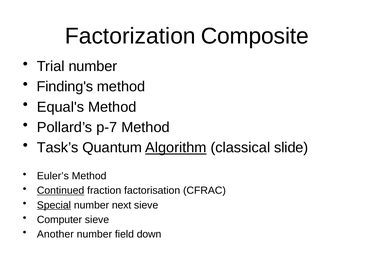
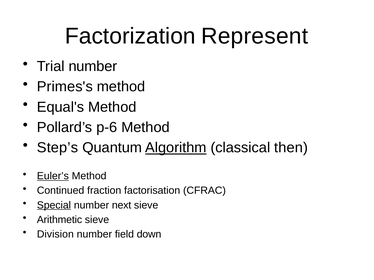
Composite: Composite -> Represent
Finding's: Finding's -> Primes's
p-7: p-7 -> p-6
Task’s: Task’s -> Step’s
slide: slide -> then
Euler’s underline: none -> present
Continued underline: present -> none
Computer: Computer -> Arithmetic
Another: Another -> Division
